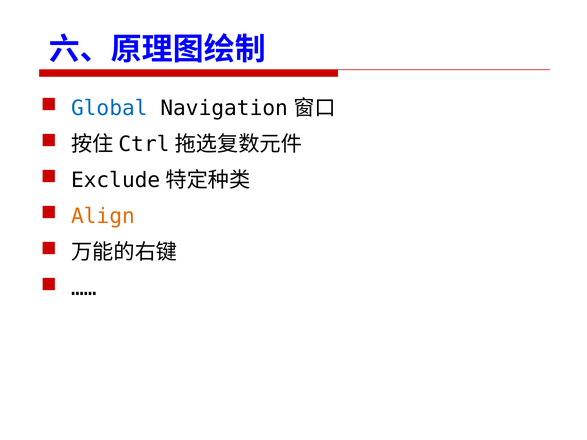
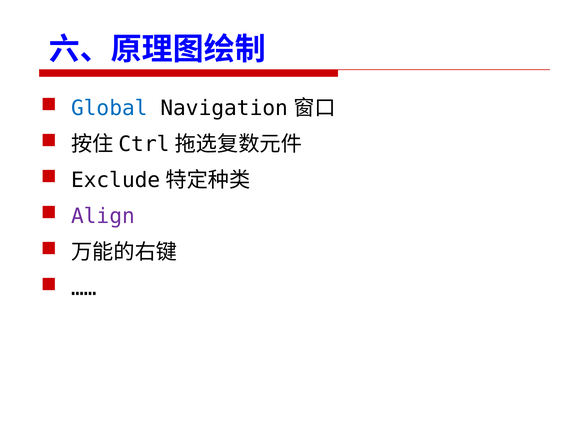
Align colour: orange -> purple
